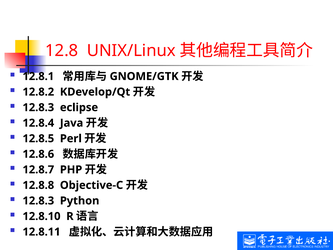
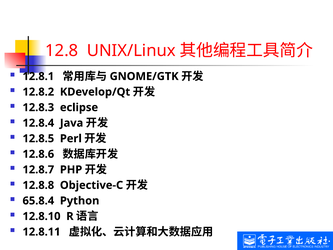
12.8.3 at (38, 201): 12.8.3 -> 65.8.4
